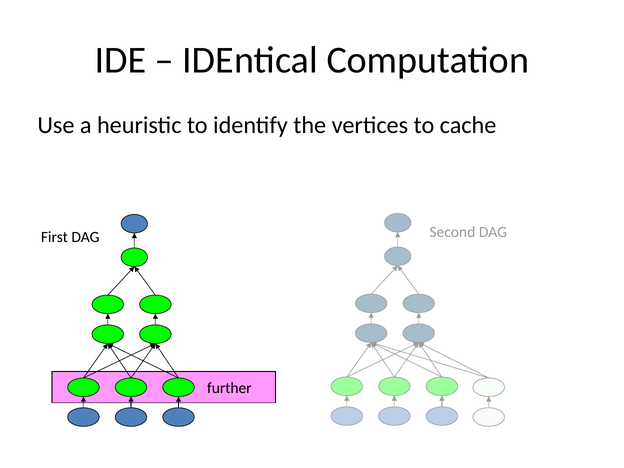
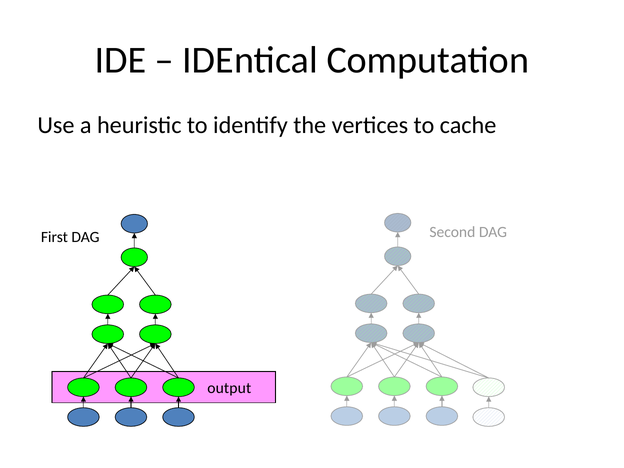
further: further -> output
